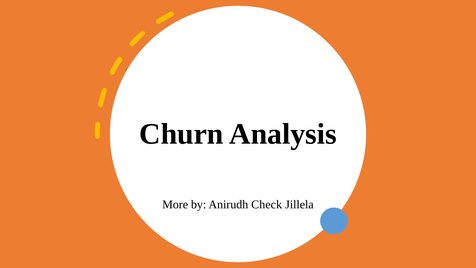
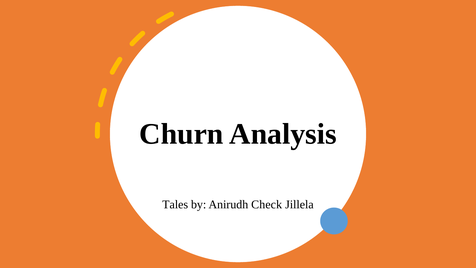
More: More -> Tales
